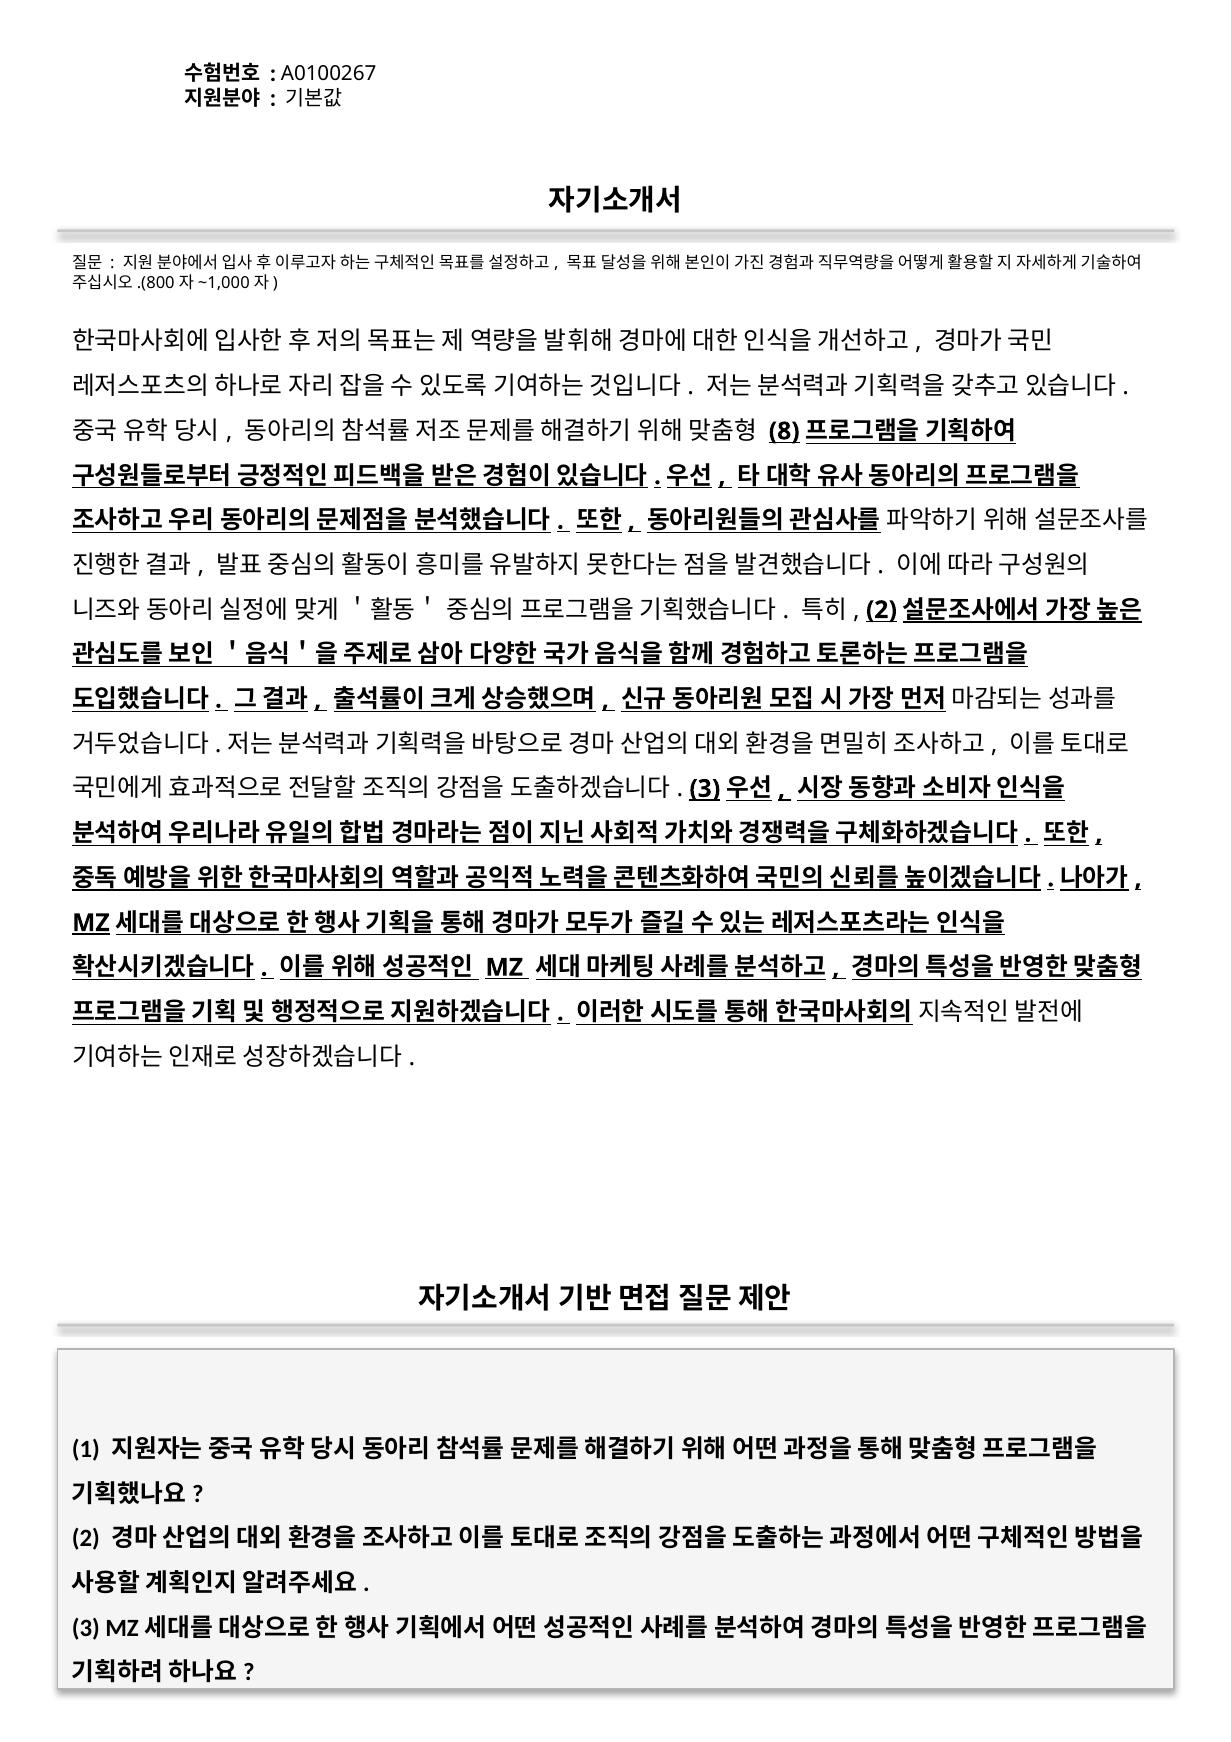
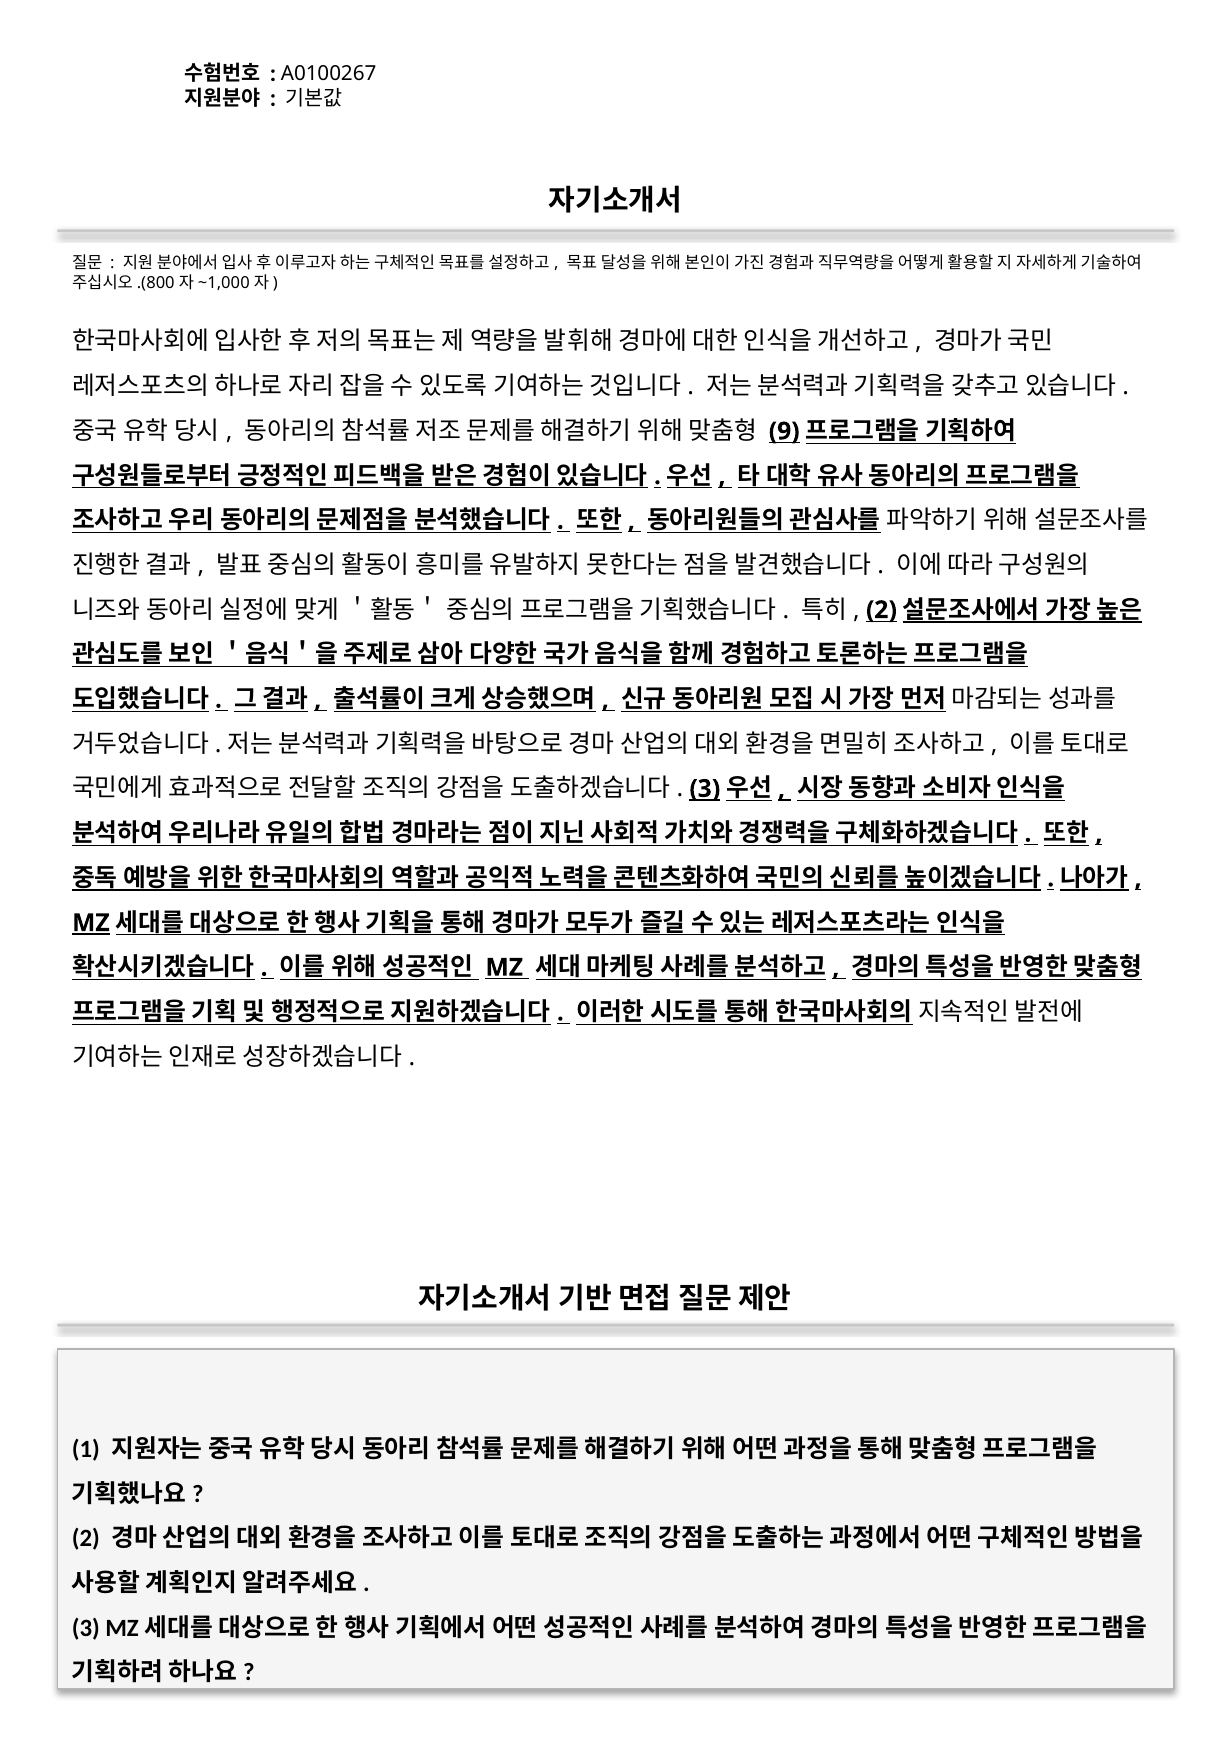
8: 8 -> 9
